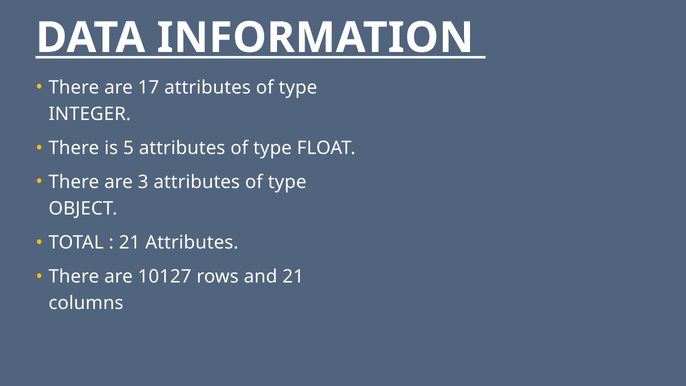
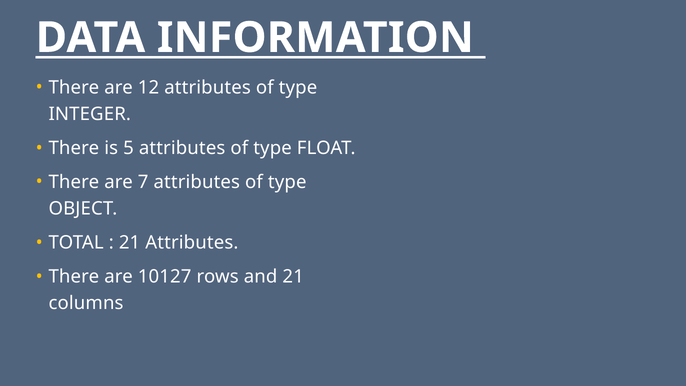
17: 17 -> 12
3: 3 -> 7
